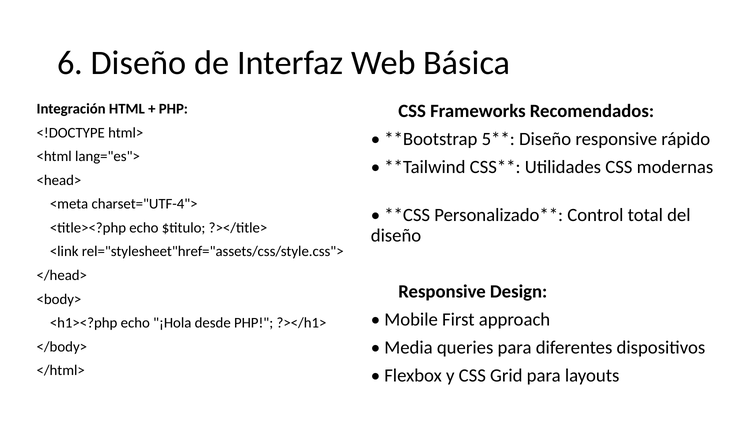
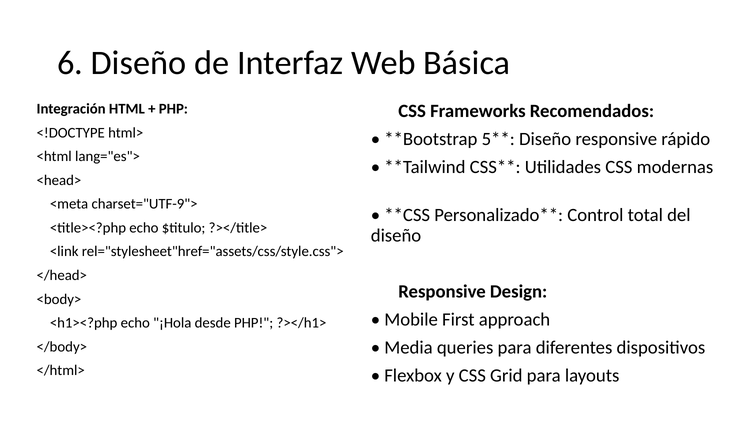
charset="UTF-4">: charset="UTF-4"> -> charset="UTF-9">
